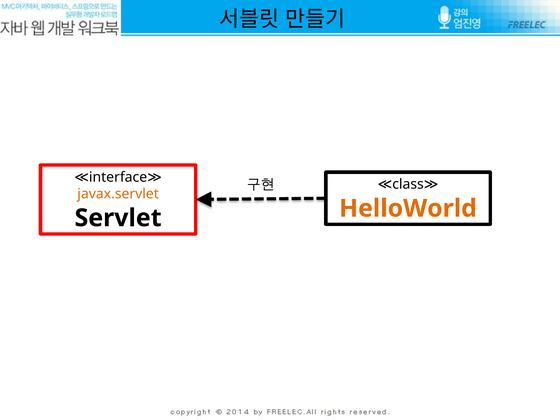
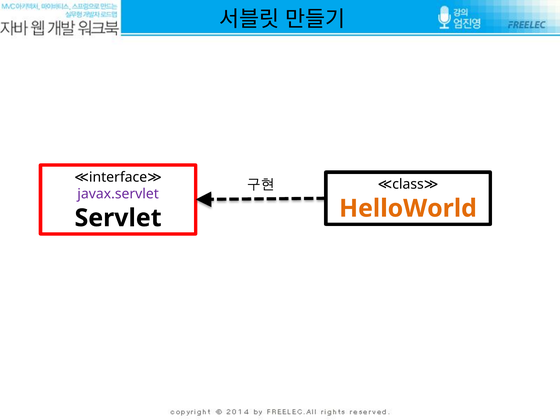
javax.servlet colour: orange -> purple
